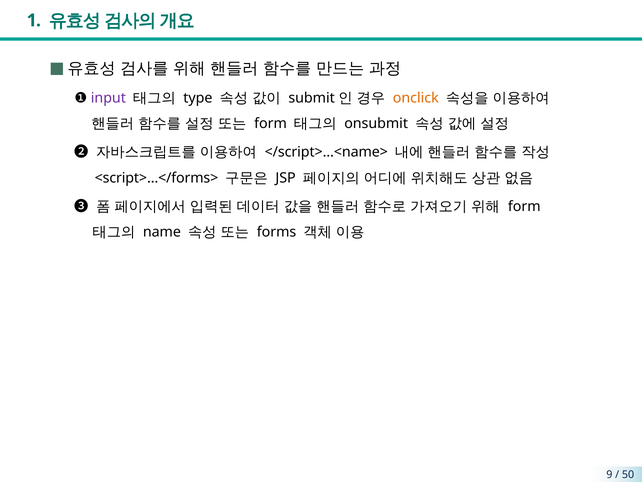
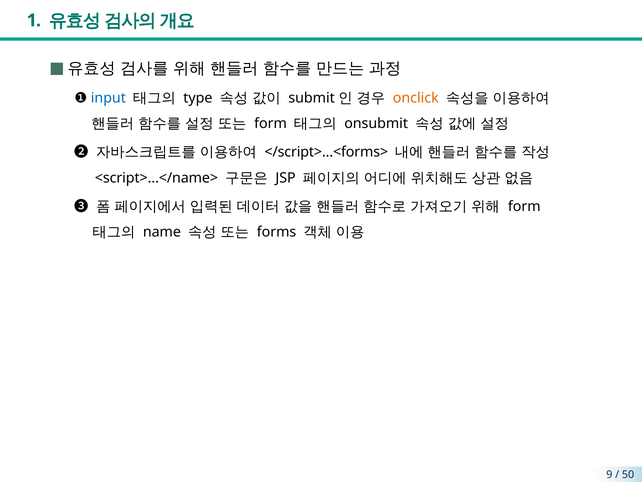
input colour: purple -> blue
</script>…<name>: </script>…<name> -> </script>…<forms>
<script>…</forms>: <script>…</forms> -> <script>…</name>
